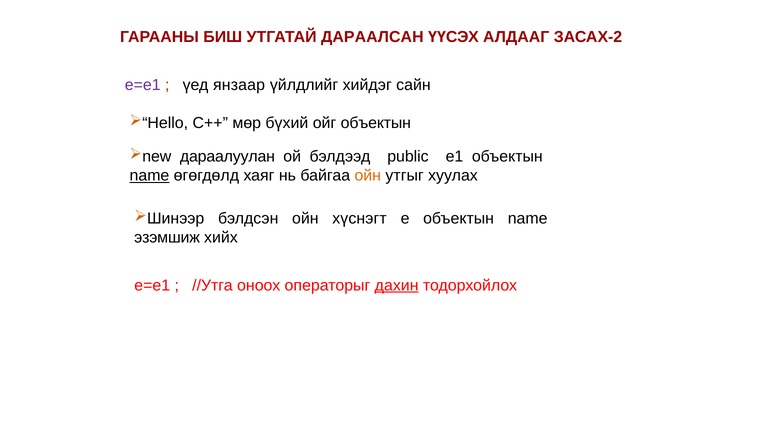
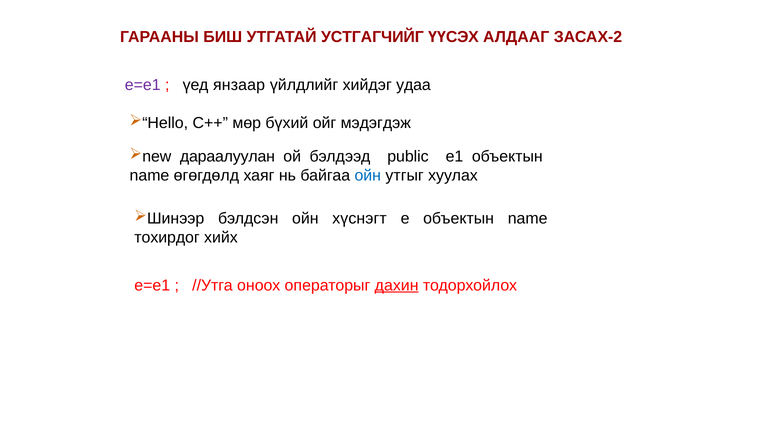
ДАРААЛСАН: ДАРААЛСАН -> УСТГАГЧИЙГ
сайн: сайн -> удаа
ойг объектын: объектын -> мэдэгдэж
name at (149, 176) underline: present -> none
ойн at (368, 176) colour: orange -> blue
эзэмшиж: эзэмшиж -> тохирдог
